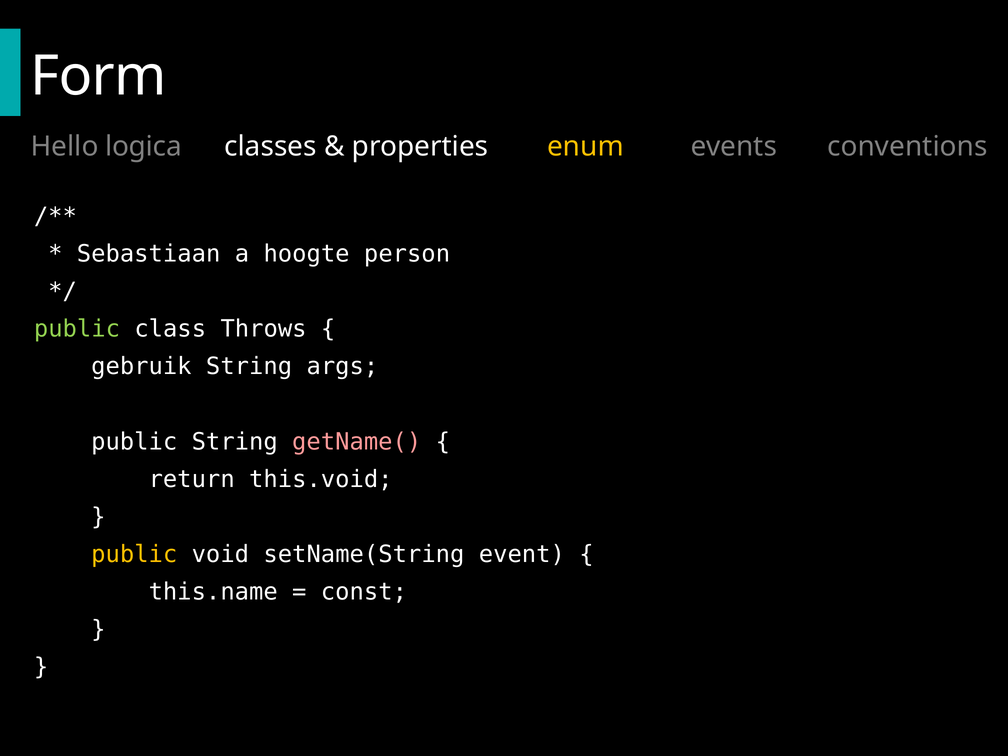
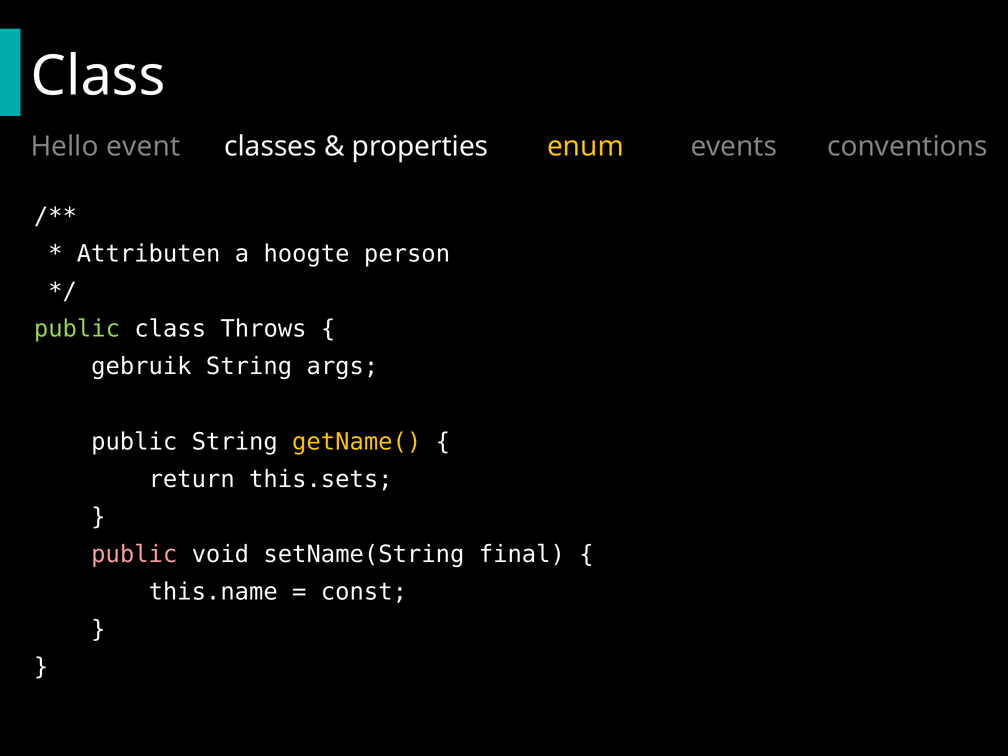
Form at (98, 76): Form -> Class
logica: logica -> event
Sebastiaan: Sebastiaan -> Attributen
getName( colour: pink -> yellow
this.void: this.void -> this.sets
public at (134, 554) colour: yellow -> pink
event: event -> final
